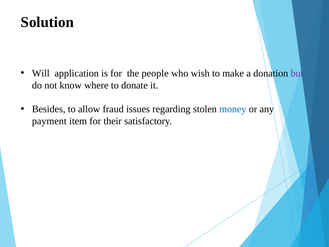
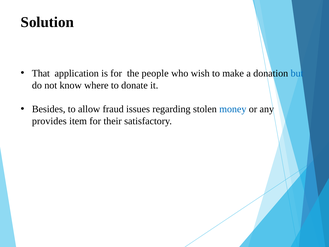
Will: Will -> That
but colour: purple -> blue
payment: payment -> provides
